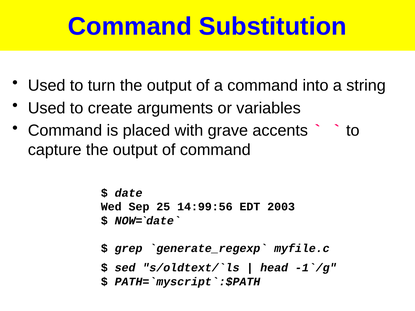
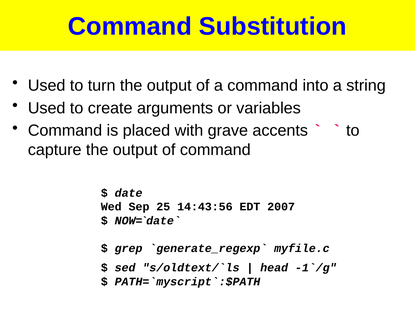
14:99:56: 14:99:56 -> 14:43:56
2003: 2003 -> 2007
